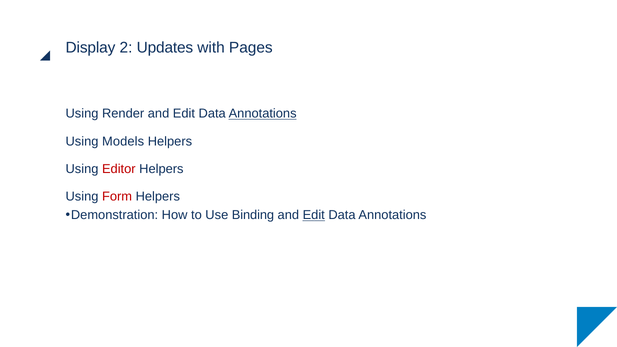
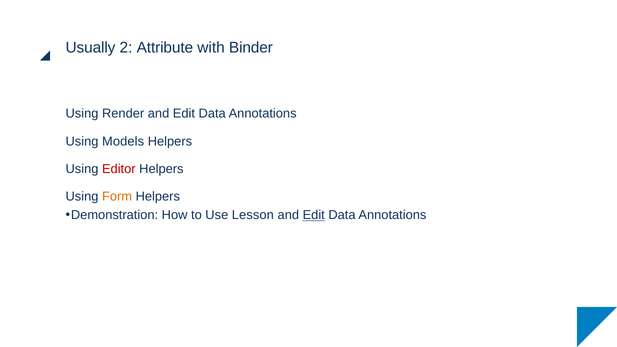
Display: Display -> Usually
Updates: Updates -> Attribute
Pages: Pages -> Binder
Annotations at (263, 114) underline: present -> none
Form colour: red -> orange
Binding: Binding -> Lesson
